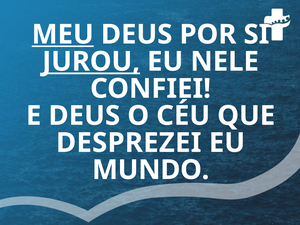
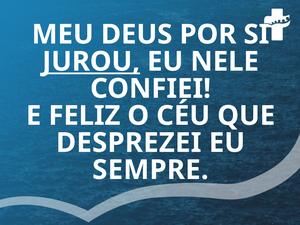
MEU underline: present -> none
E DEUS: DEUS -> FELIZ
MUNDO: MUNDO -> SEMPRE
